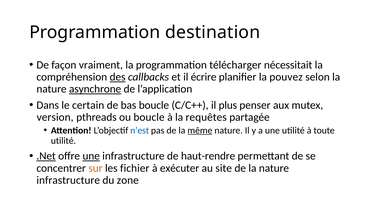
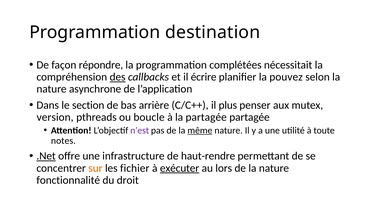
vraiment: vraiment -> répondre
télécharger: télécharger -> complétées
asynchrone underline: present -> none
certain: certain -> section
bas boucle: boucle -> arrière
la requêtes: requêtes -> partagée
n’est colour: blue -> purple
utilité at (63, 141): utilité -> notes
une at (91, 156) underline: present -> none
exécuter underline: none -> present
site: site -> lors
infrastructure at (68, 180): infrastructure -> fonctionnalité
zone: zone -> droit
